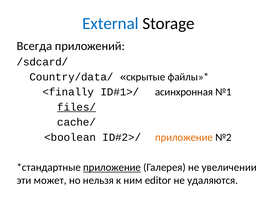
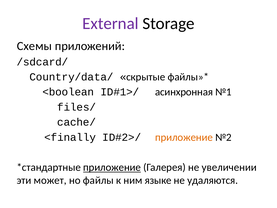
External colour: blue -> purple
Всегда: Всегда -> Схемы
<finally: <finally -> <boolean
files/ underline: present -> none
<boolean: <boolean -> <finally
нельзя: нельзя -> файлы
editor: editor -> языке
